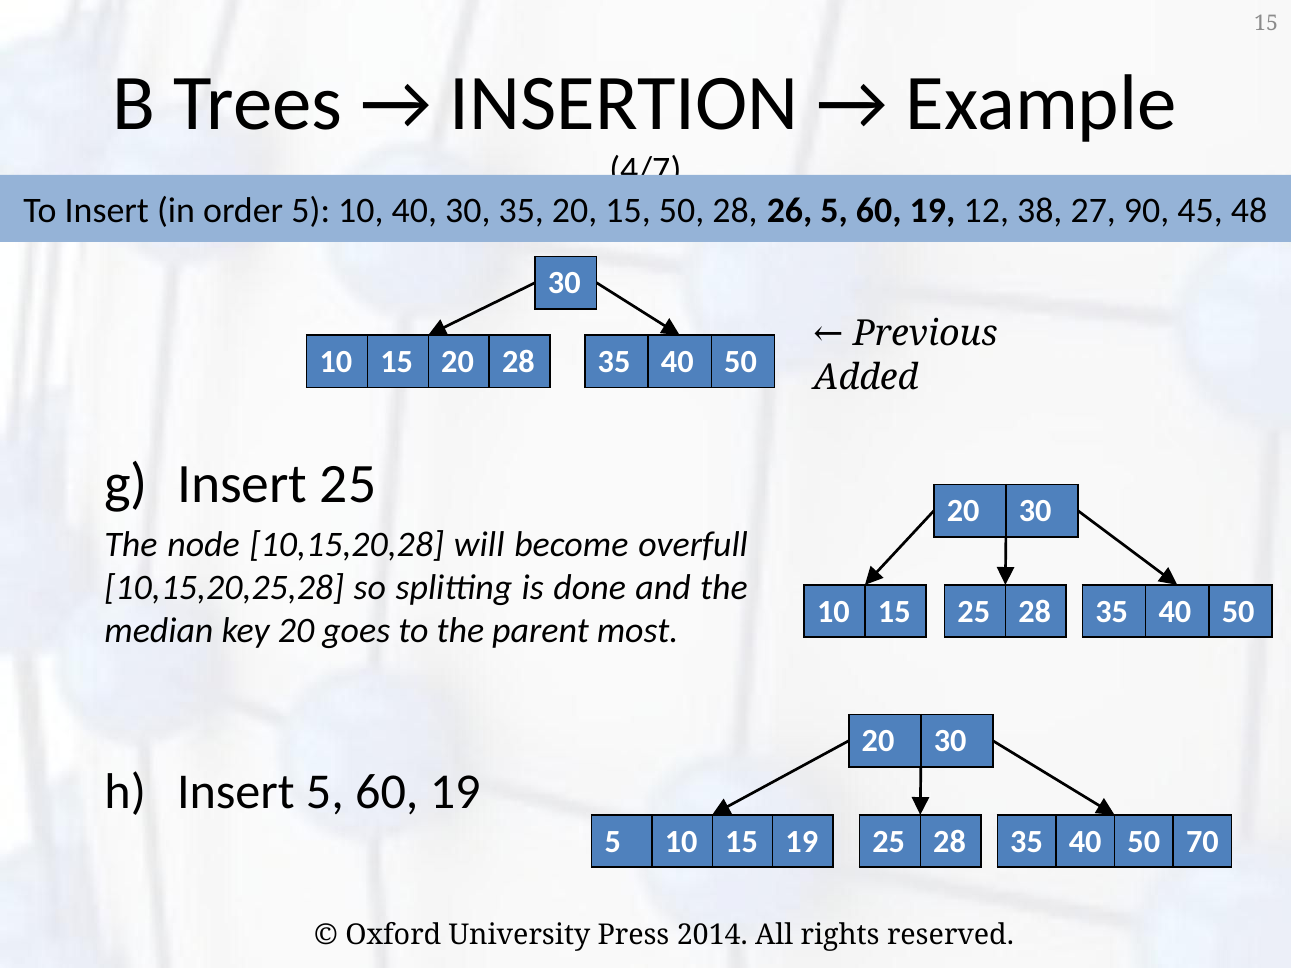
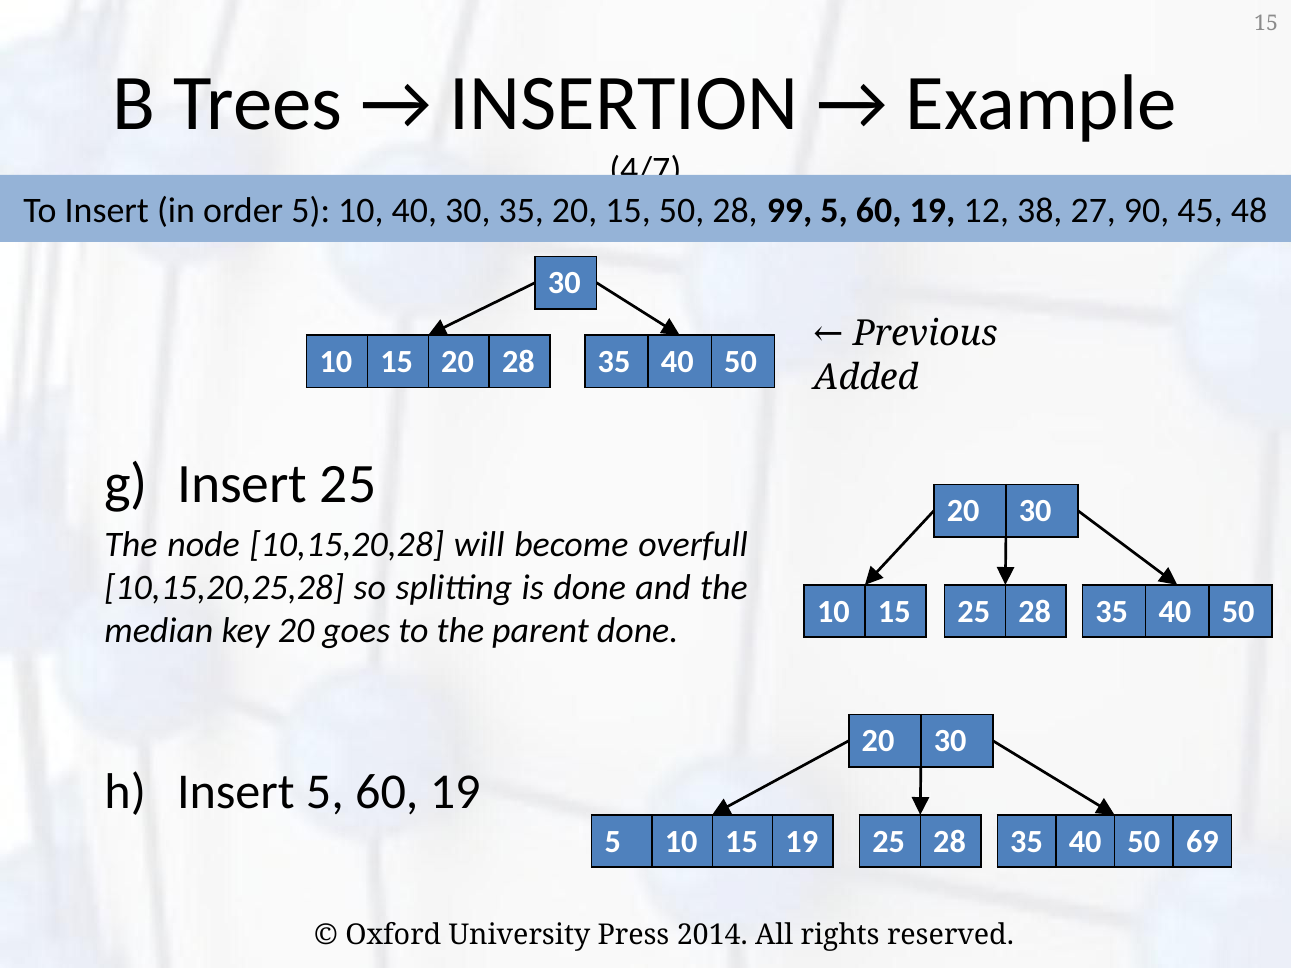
26: 26 -> 99
parent most: most -> done
70: 70 -> 69
